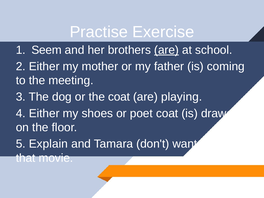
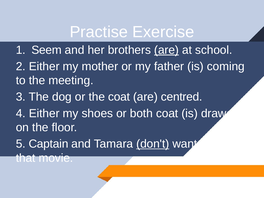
playing: playing -> centred
poet: poet -> both
Explain: Explain -> Captain
don't underline: none -> present
